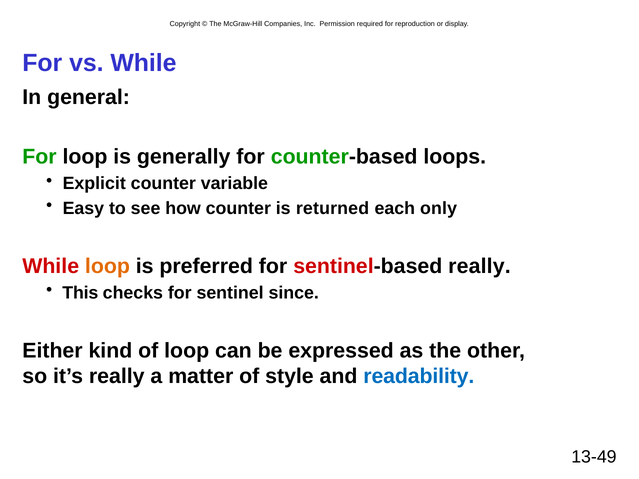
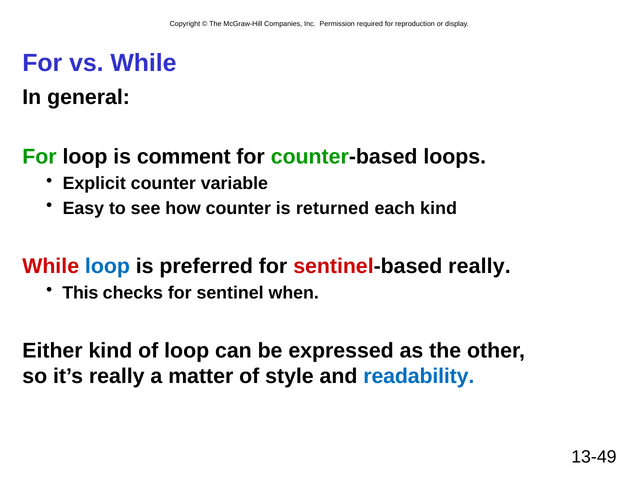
generally: generally -> comment
each only: only -> kind
loop at (107, 266) colour: orange -> blue
since: since -> when
